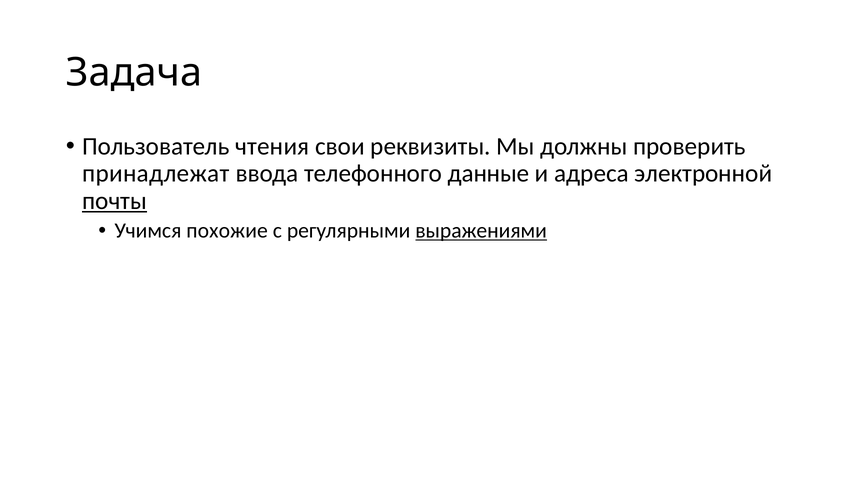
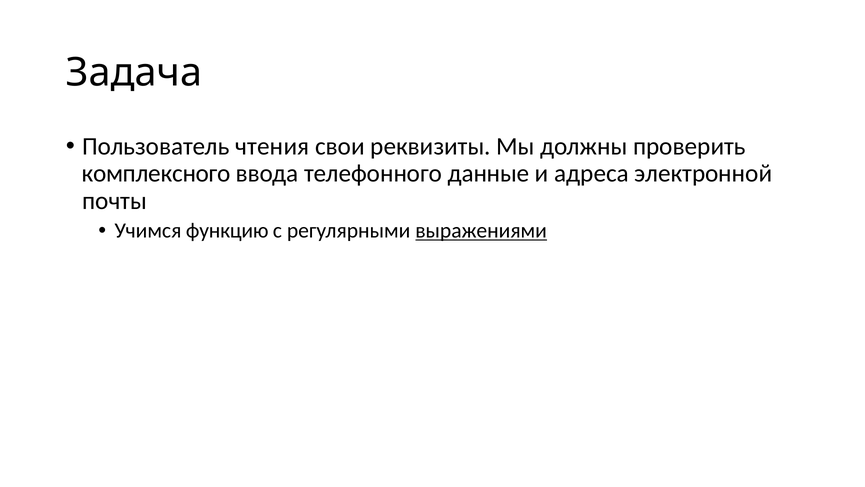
принадлежат: принадлежат -> комплексного
почты underline: present -> none
похожие: похожие -> функцию
